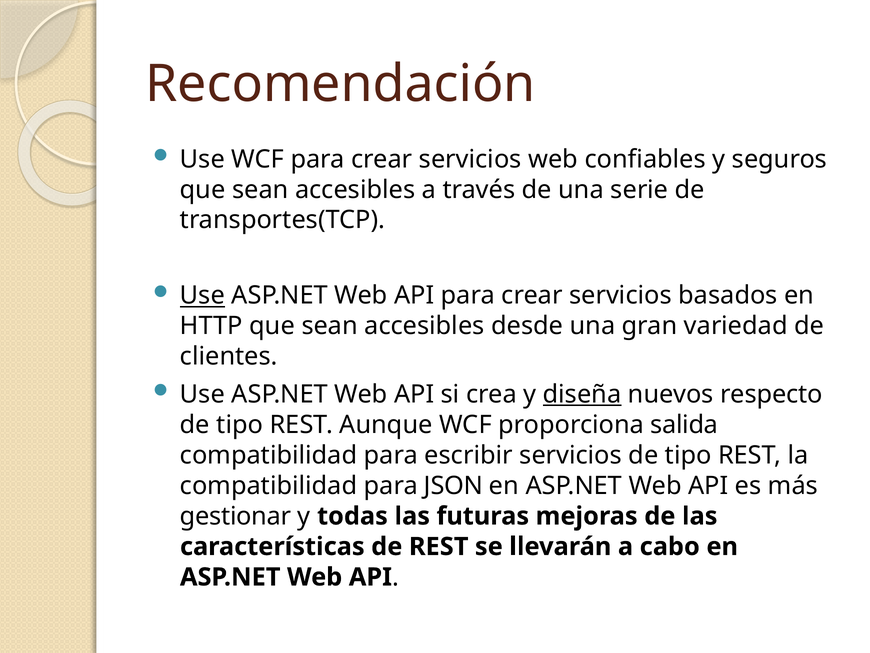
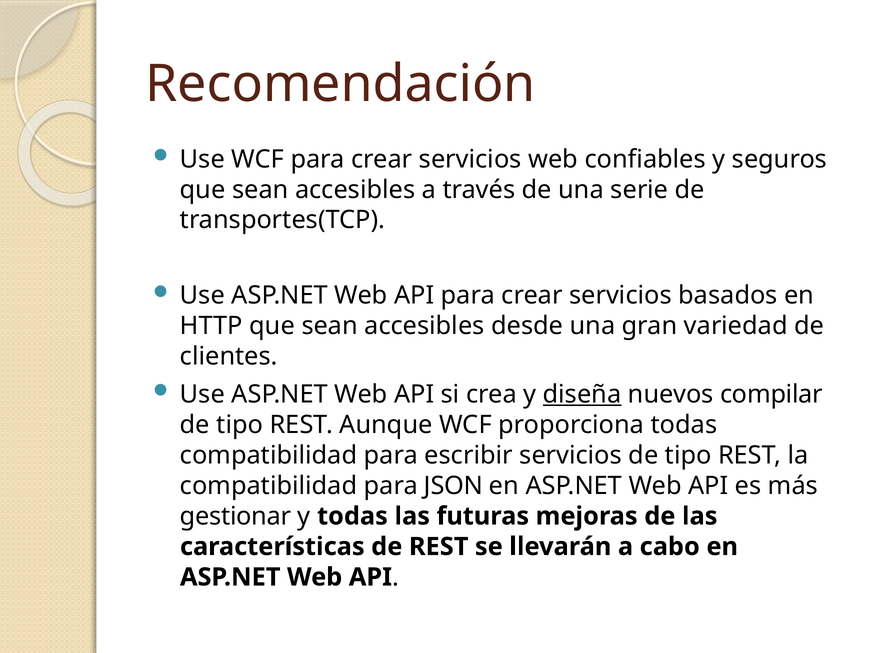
Use at (202, 295) underline: present -> none
respecto: respecto -> compilar
proporciona salida: salida -> todas
